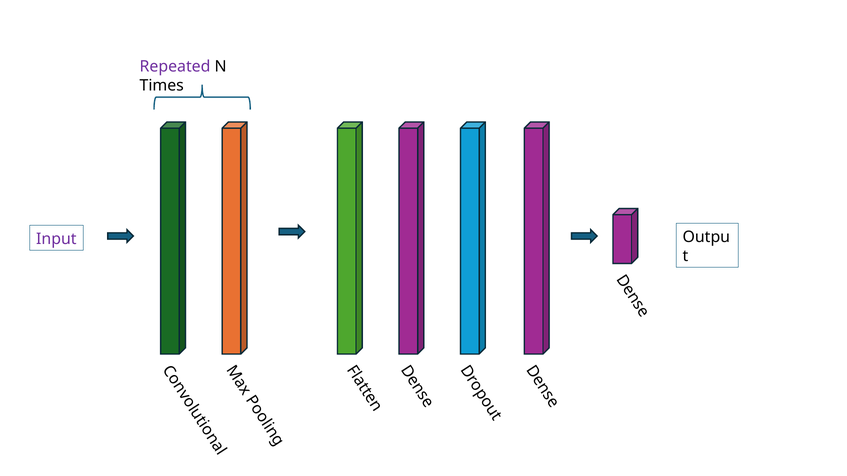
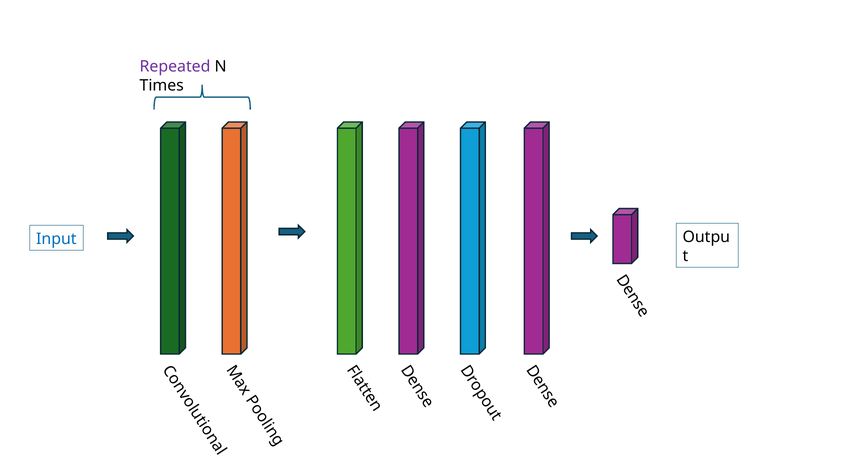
Input colour: purple -> blue
